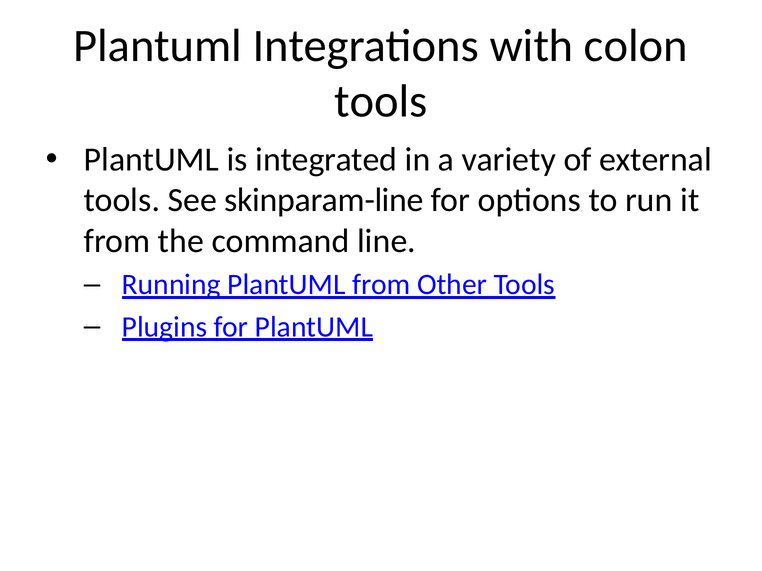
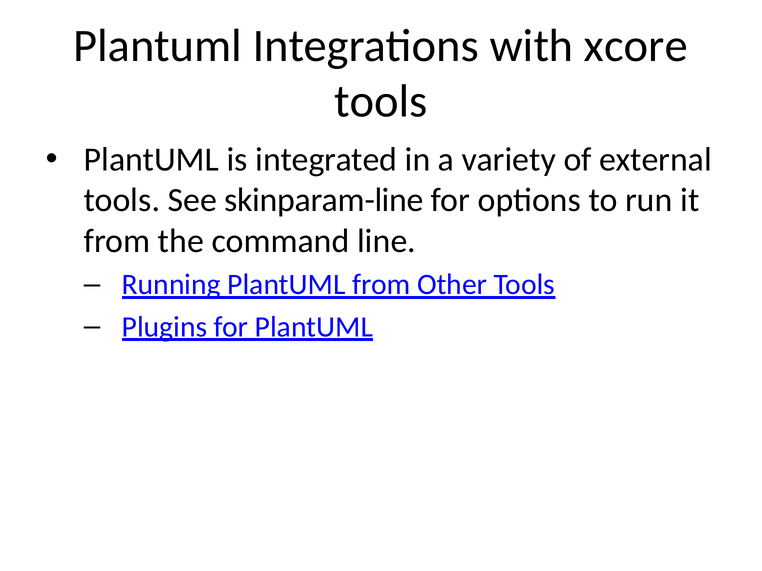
colon: colon -> xcore
